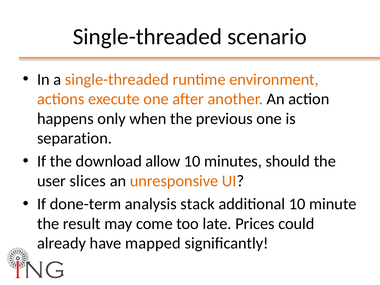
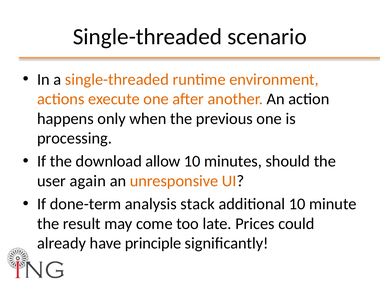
separation: separation -> processing
slices: slices -> again
mapped: mapped -> principle
